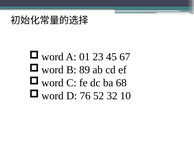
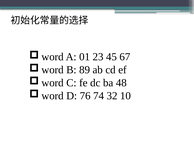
68: 68 -> 48
52: 52 -> 74
